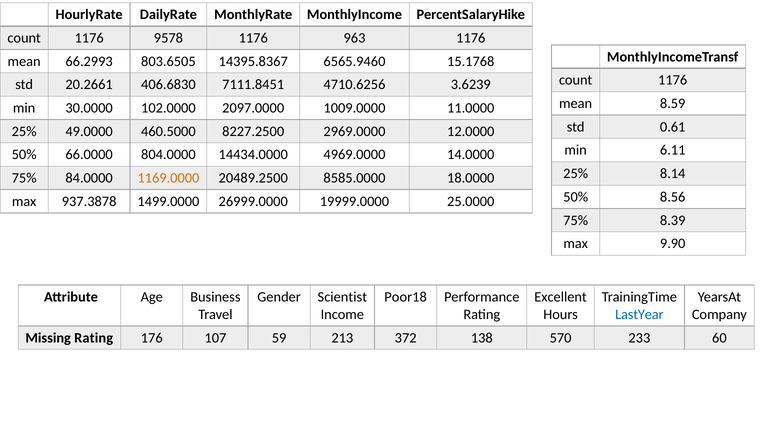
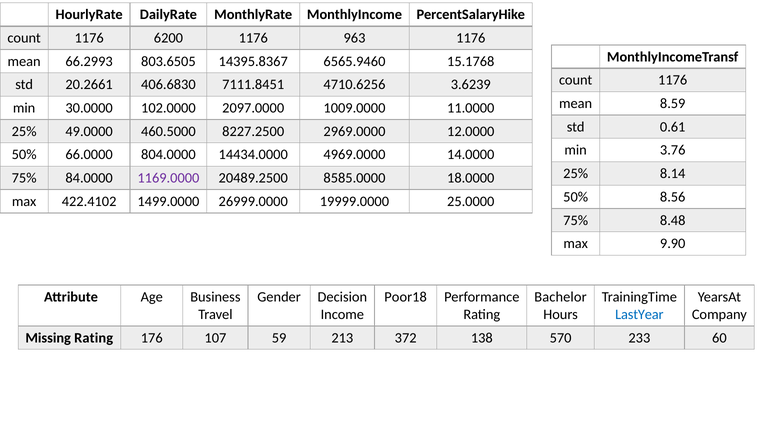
9578: 9578 -> 6200
6.11: 6.11 -> 3.76
1169.0000 colour: orange -> purple
937.3878: 937.3878 -> 422.4102
8.39: 8.39 -> 8.48
Scientist: Scientist -> Decision
Excellent: Excellent -> Bachelor
